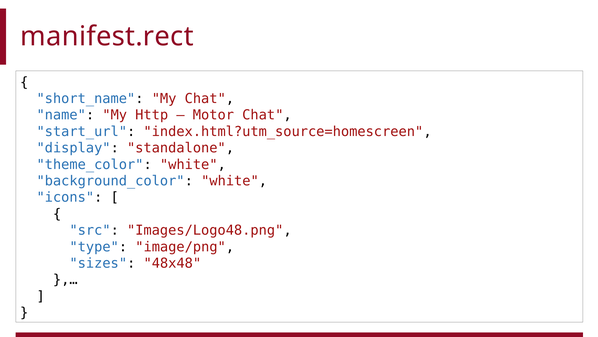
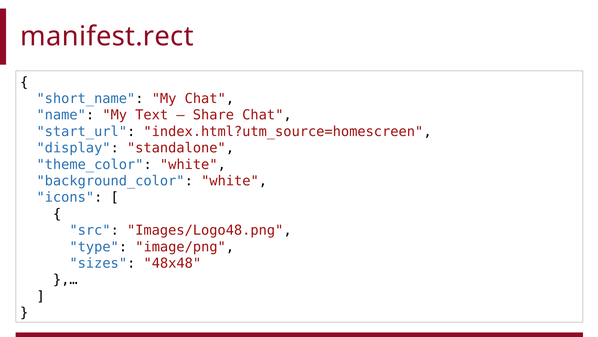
Http: Http -> Text
Motor: Motor -> Share
